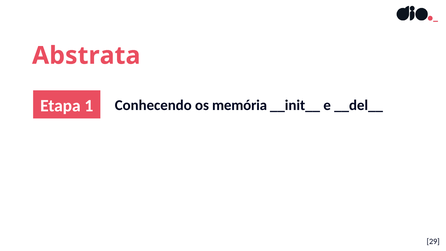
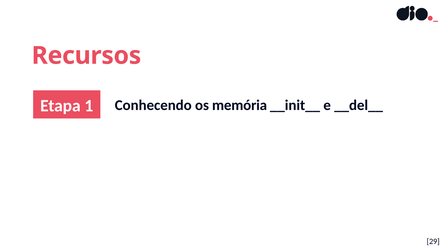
Abstrata: Abstrata -> Recursos
